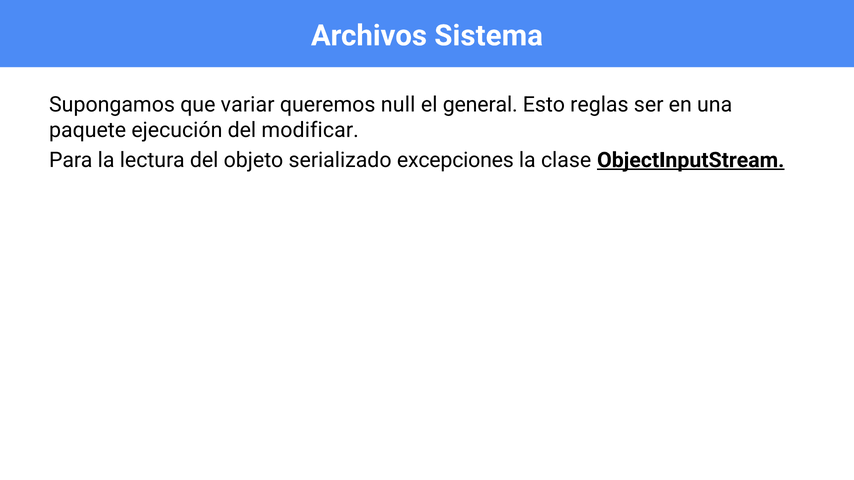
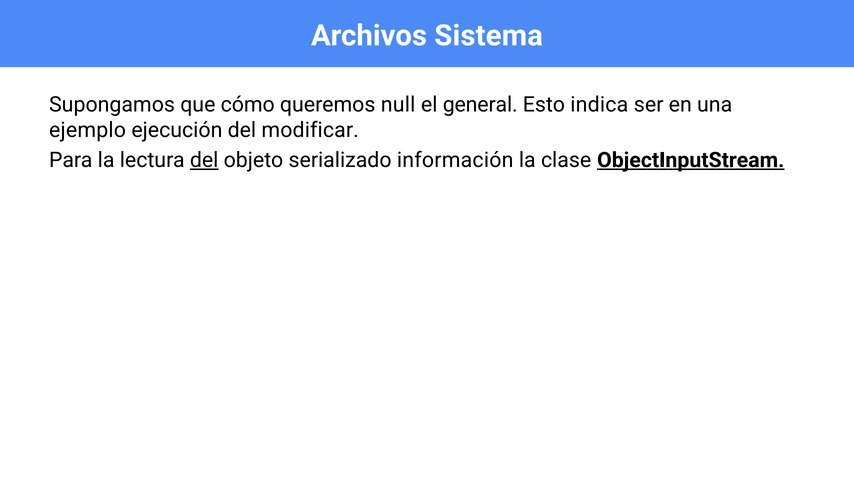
variar: variar -> cómo
reglas: reglas -> indica
paquete: paquete -> ejemplo
del at (204, 160) underline: none -> present
excepciones: excepciones -> información
